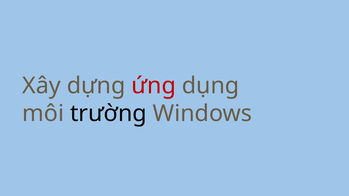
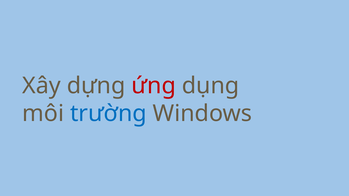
trường colour: black -> blue
